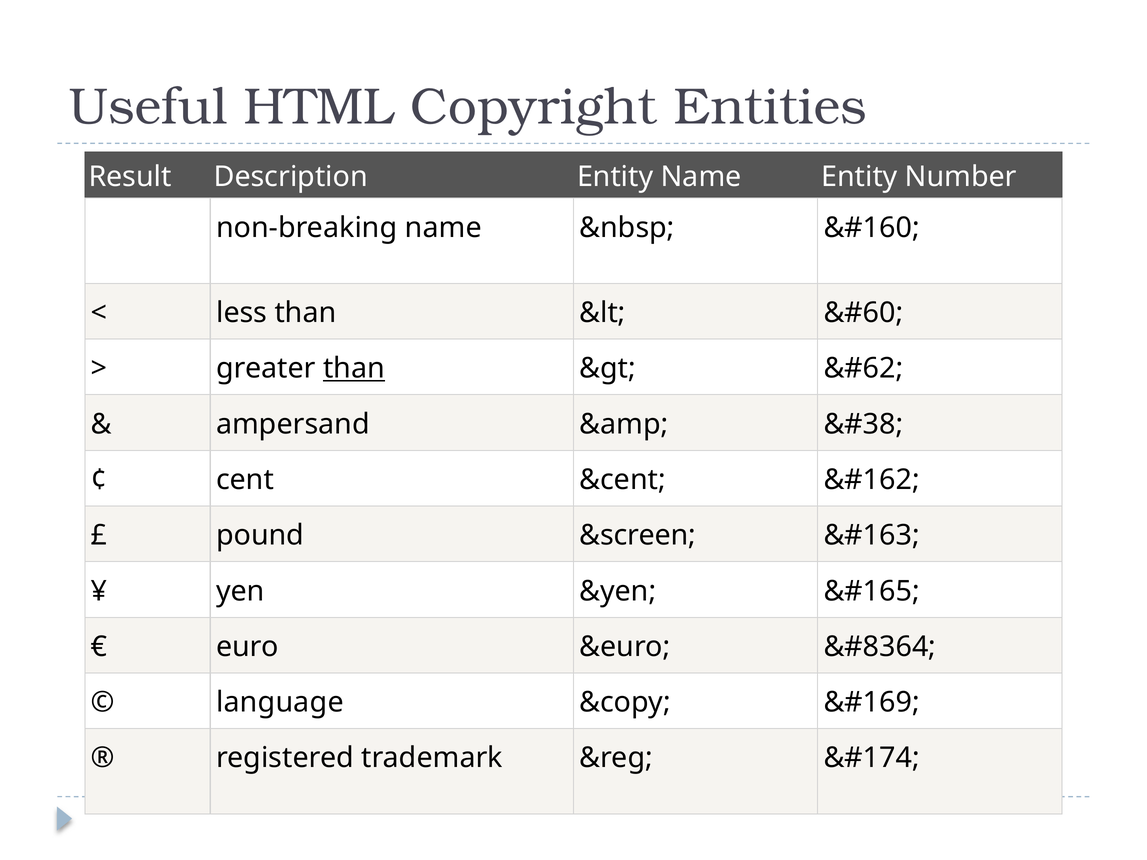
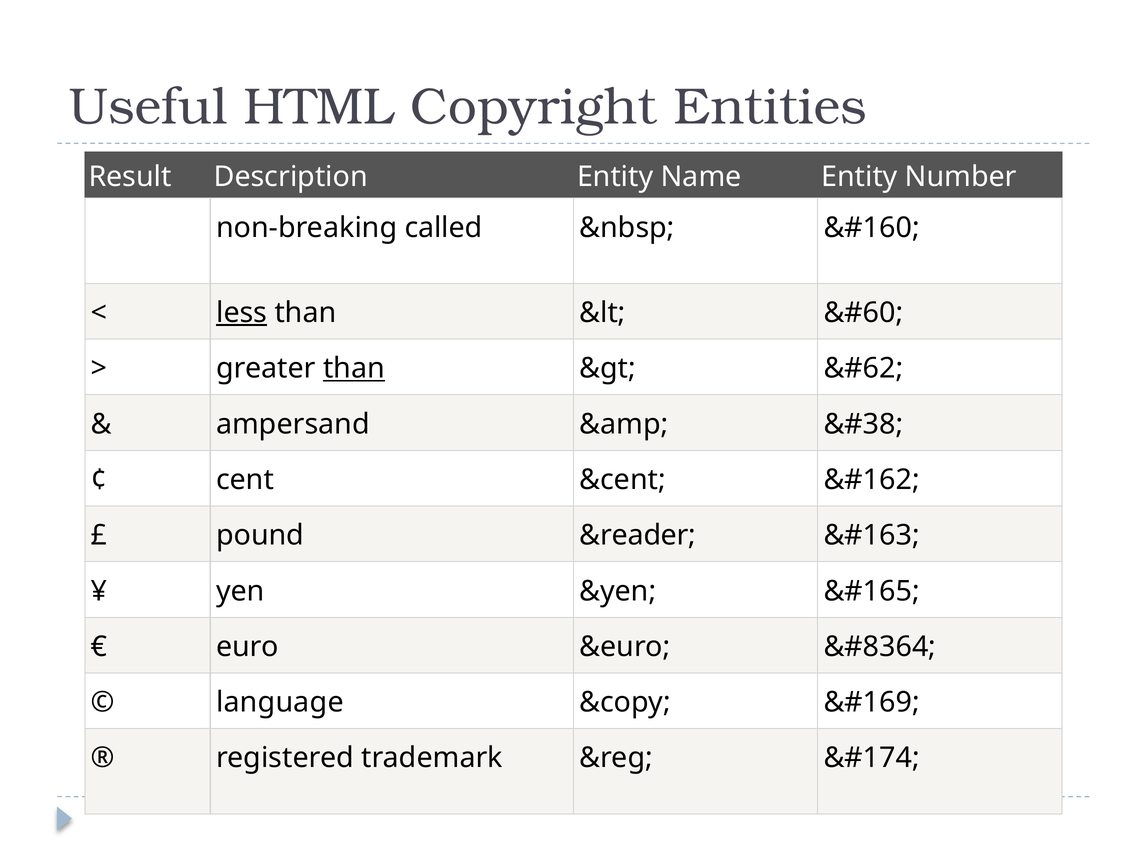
non-breaking name: name -> called
less underline: none -> present
&screen: &screen -> &reader
